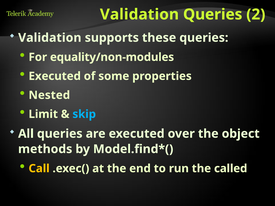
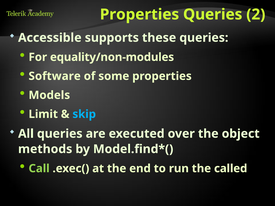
Validation at (139, 14): Validation -> Properties
Validation at (50, 38): Validation -> Accessible
Executed at (55, 76): Executed -> Software
Nested: Nested -> Models
Call colour: yellow -> light green
